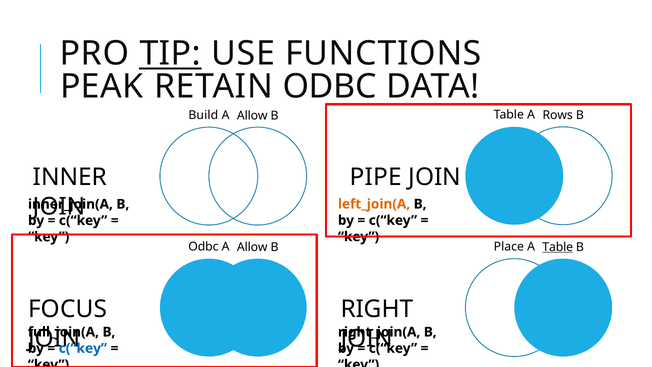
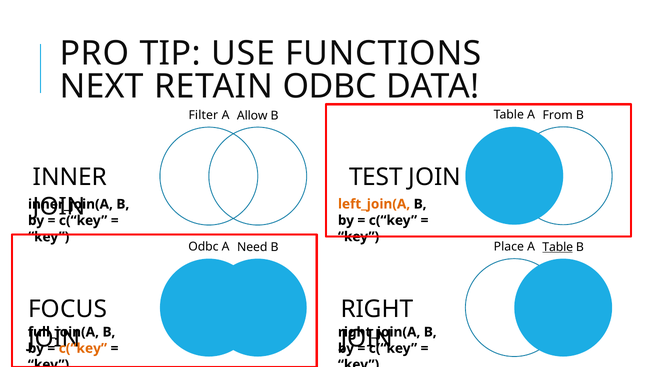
TIP underline: present -> none
PEAK: PEAK -> NEXT
Rows: Rows -> From
Build: Build -> Filter
PIPE: PIPE -> TEST
Allow at (252, 247): Allow -> Need
c(“key at (83, 348) colour: blue -> orange
